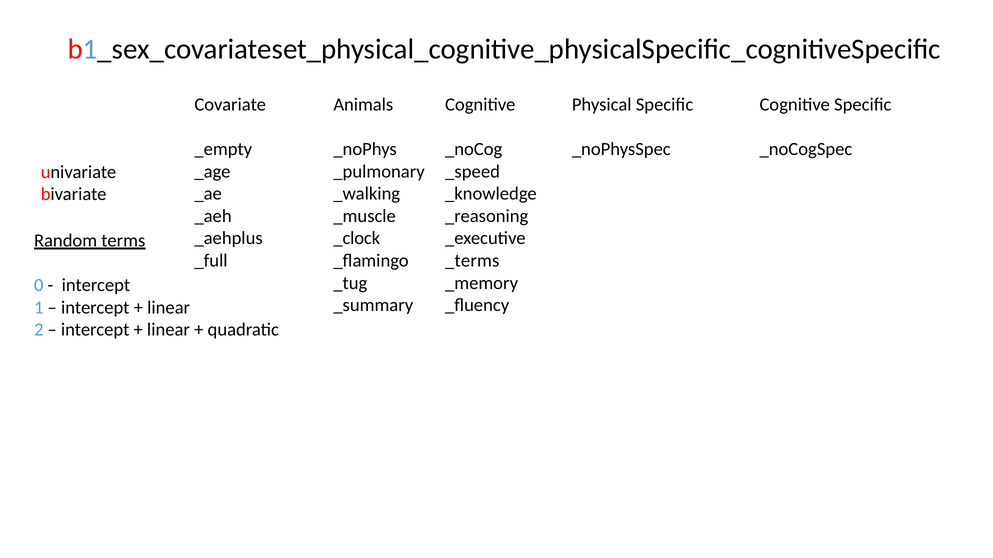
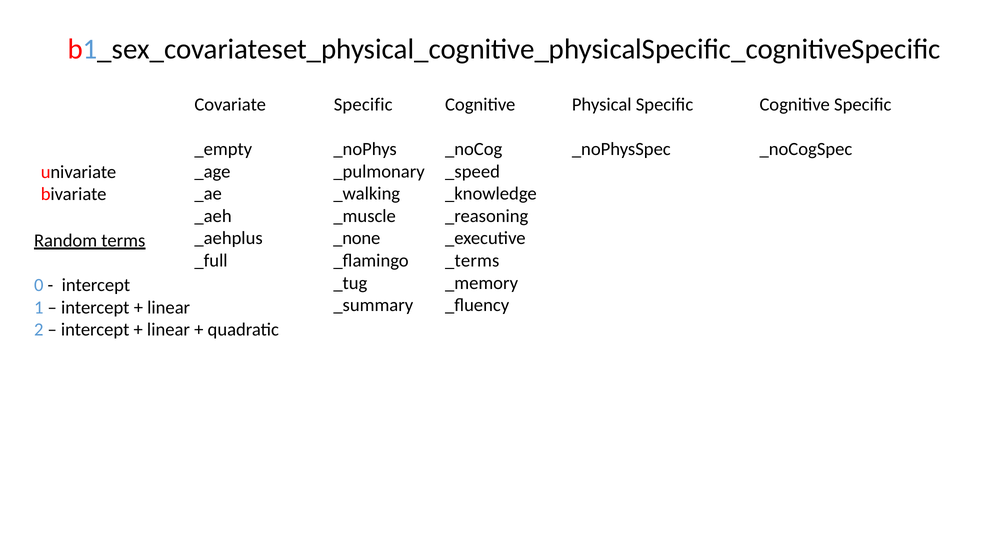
Animals at (363, 105): Animals -> Specific
_clock: _clock -> _none
